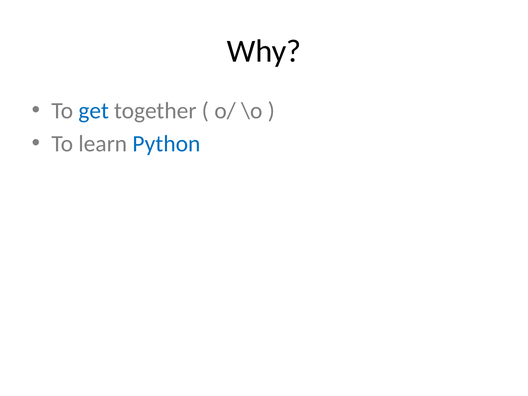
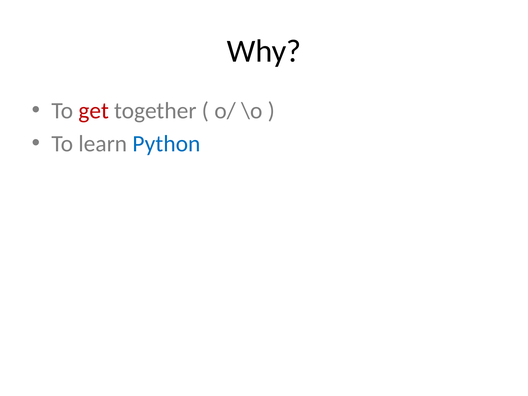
get colour: blue -> red
